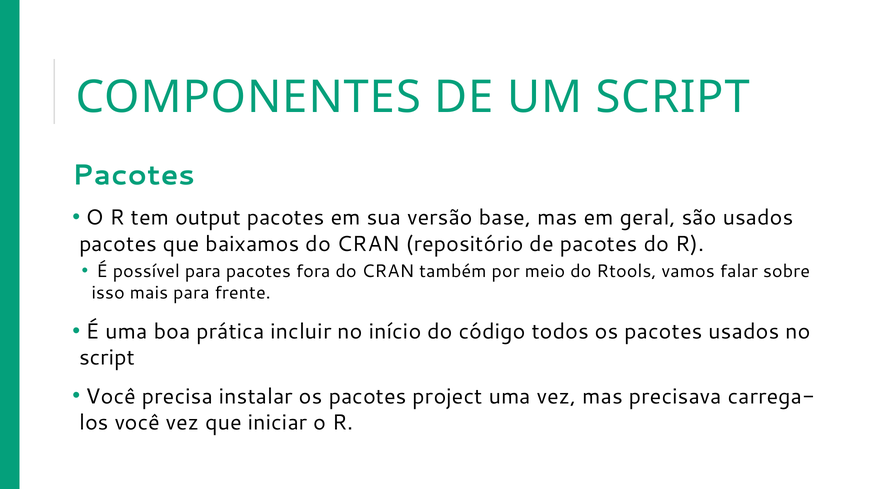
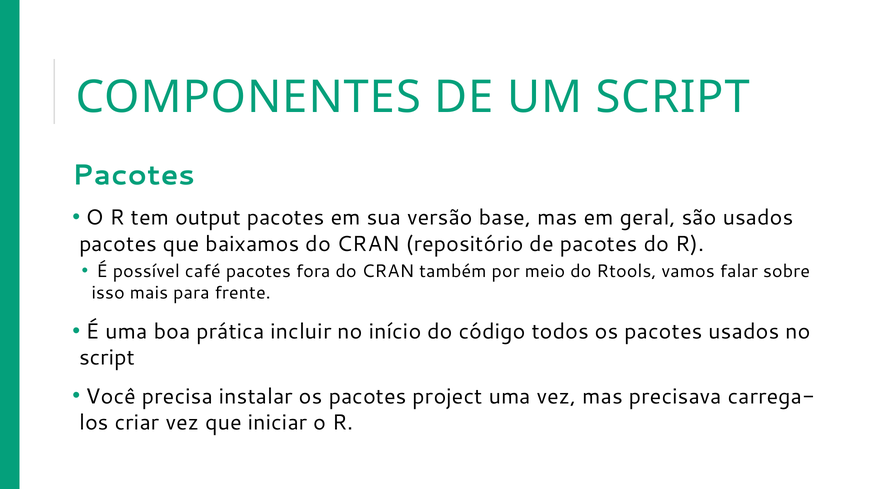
possível para: para -> café
você at (137, 423): você -> criar
